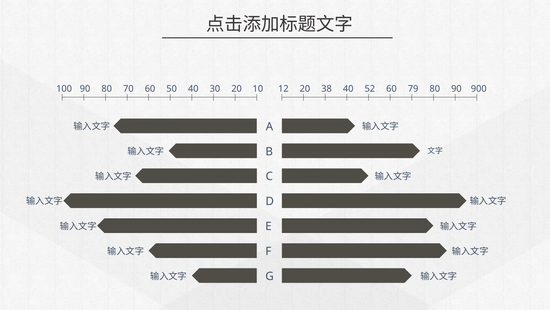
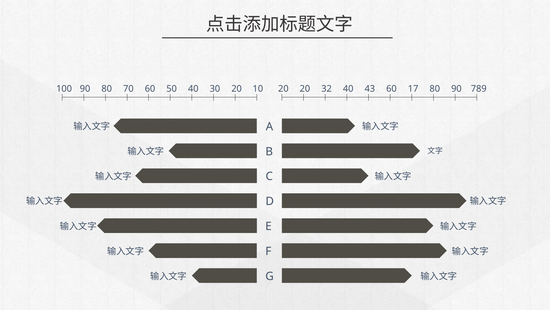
100 12: 12 -> 20
38: 38 -> 32
52: 52 -> 43
79: 79 -> 17
900: 900 -> 789
